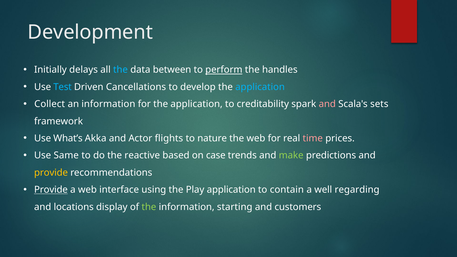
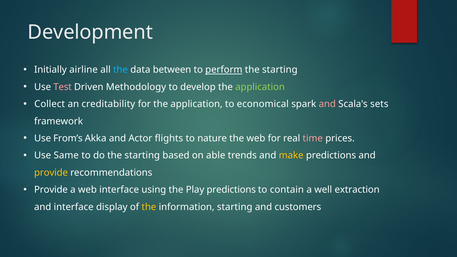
delays: delays -> airline
handles at (280, 70): handles -> starting
Test colour: light blue -> pink
Cancellations: Cancellations -> Methodology
application at (260, 87) colour: light blue -> light green
an information: information -> creditability
creditability: creditability -> economical
What’s: What’s -> From’s
do the reactive: reactive -> starting
case: case -> able
make colour: light green -> yellow
Provide at (51, 190) underline: present -> none
Play application: application -> predictions
regarding: regarding -> extraction
and locations: locations -> interface
the at (149, 207) colour: light green -> yellow
